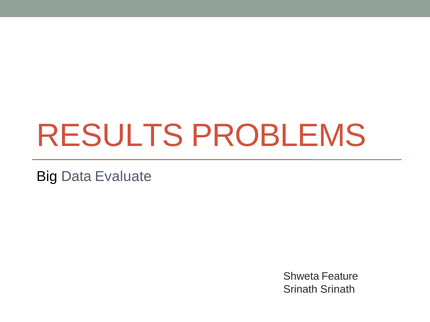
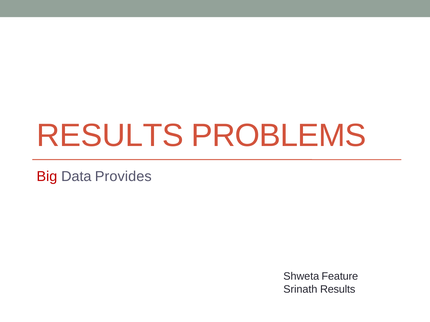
Big colour: black -> red
Evaluate: Evaluate -> Provides
Srinath Srinath: Srinath -> Results
